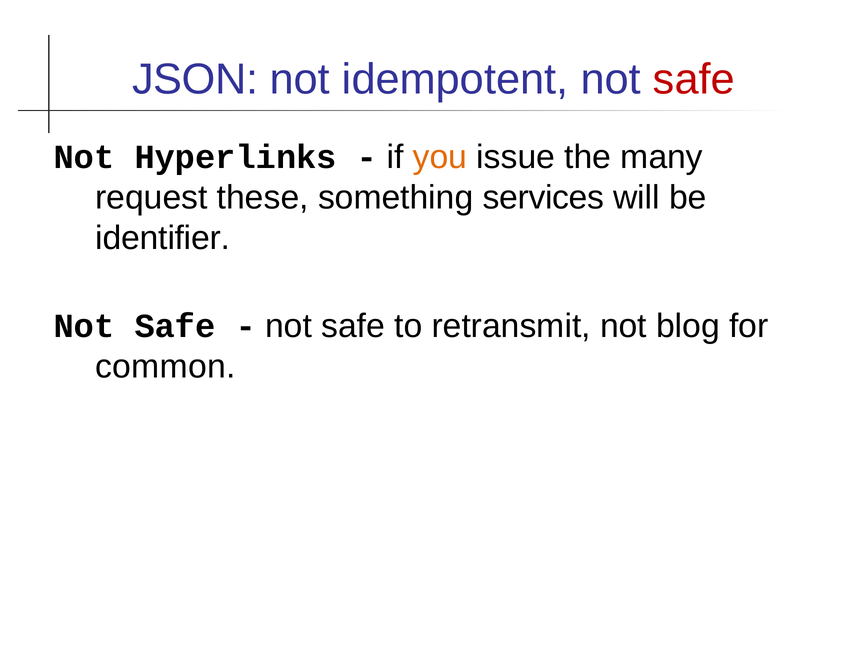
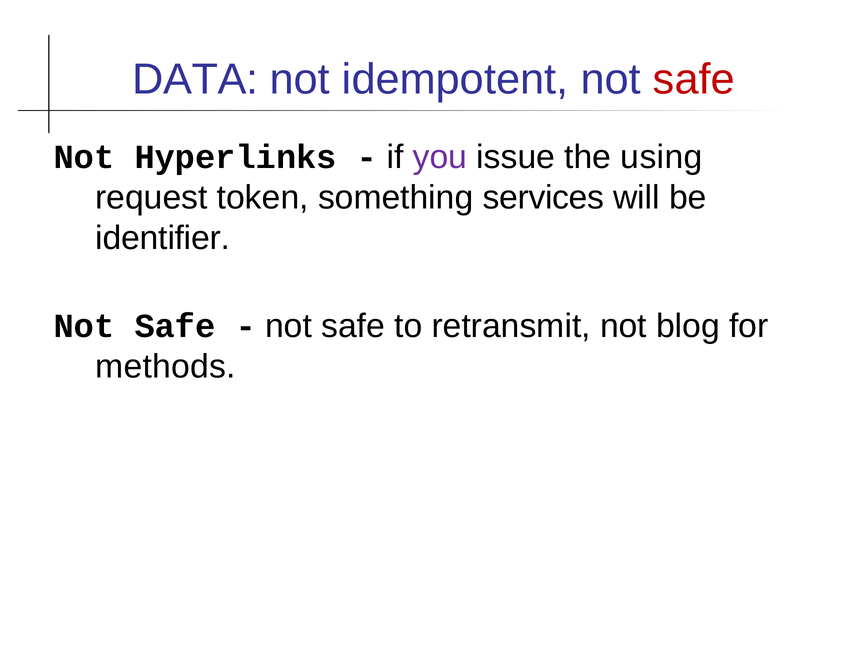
JSON: JSON -> DATA
you colour: orange -> purple
many: many -> using
these: these -> token
common: common -> methods
